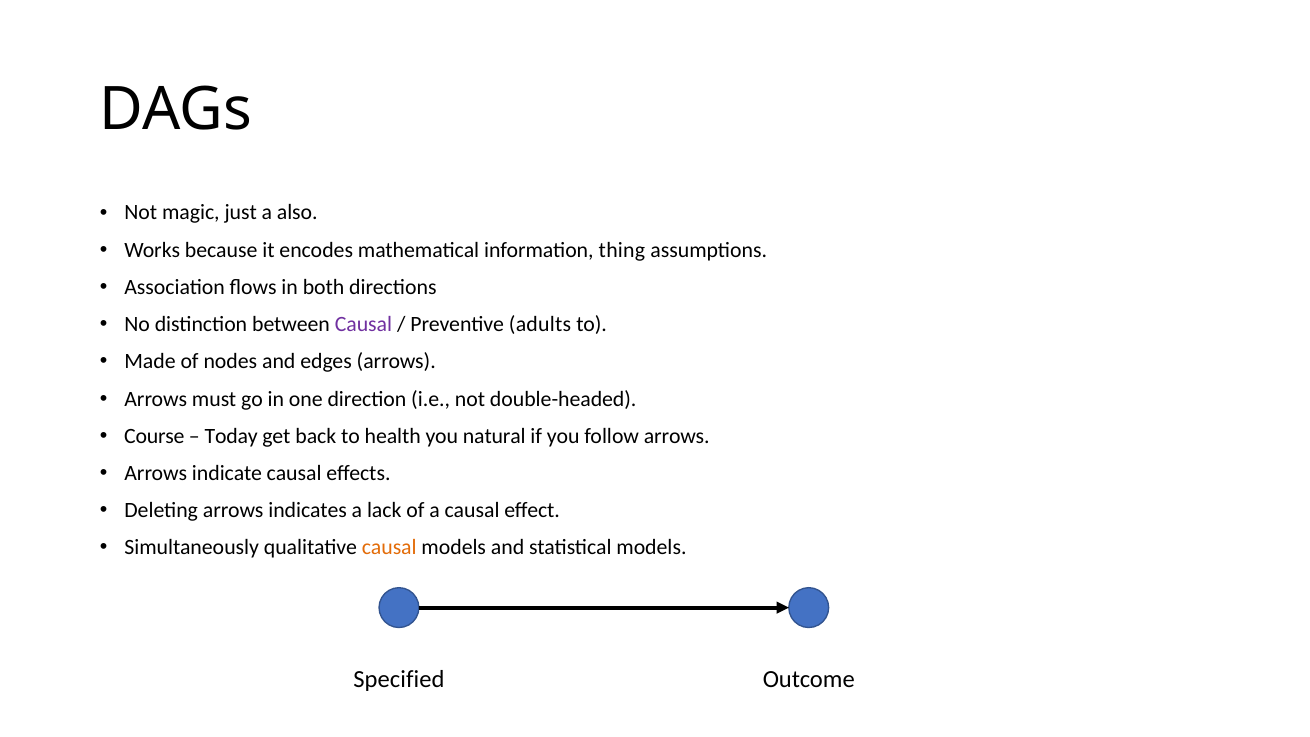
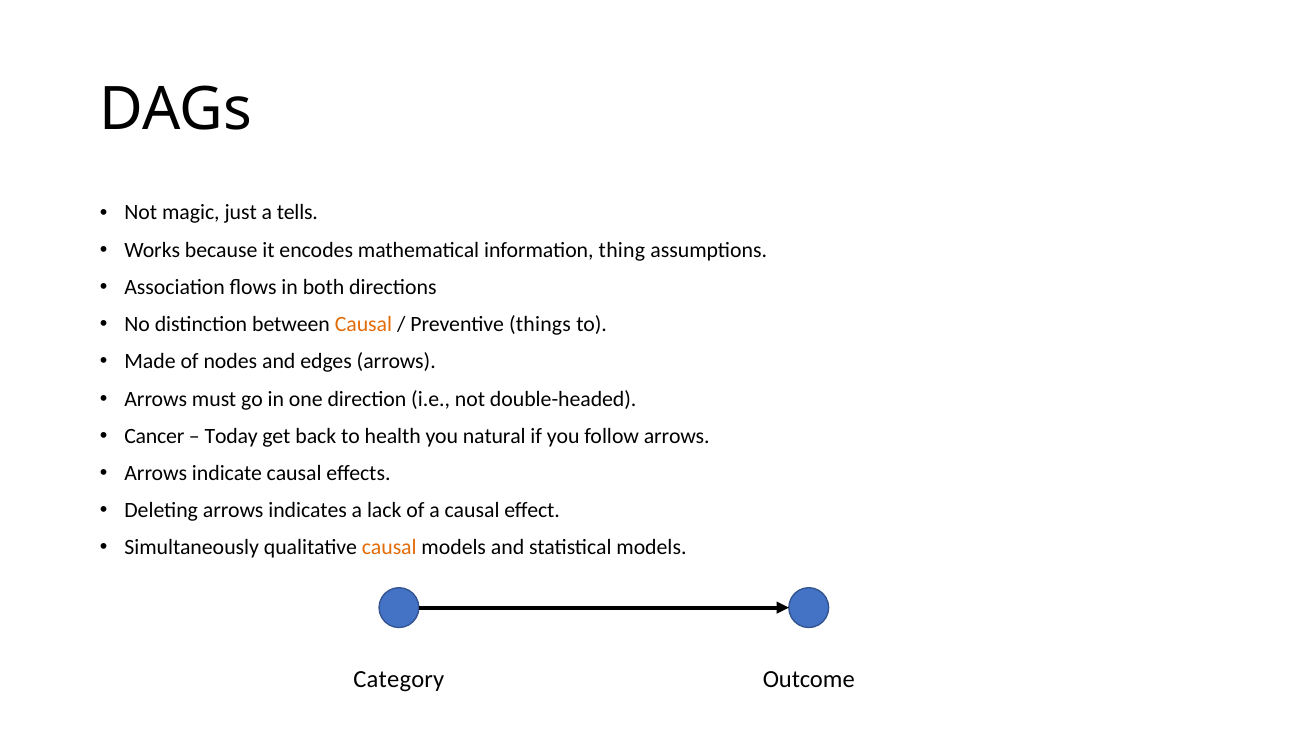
also: also -> tells
Causal at (363, 324) colour: purple -> orange
adults: adults -> things
Course: Course -> Cancer
Specified: Specified -> Category
